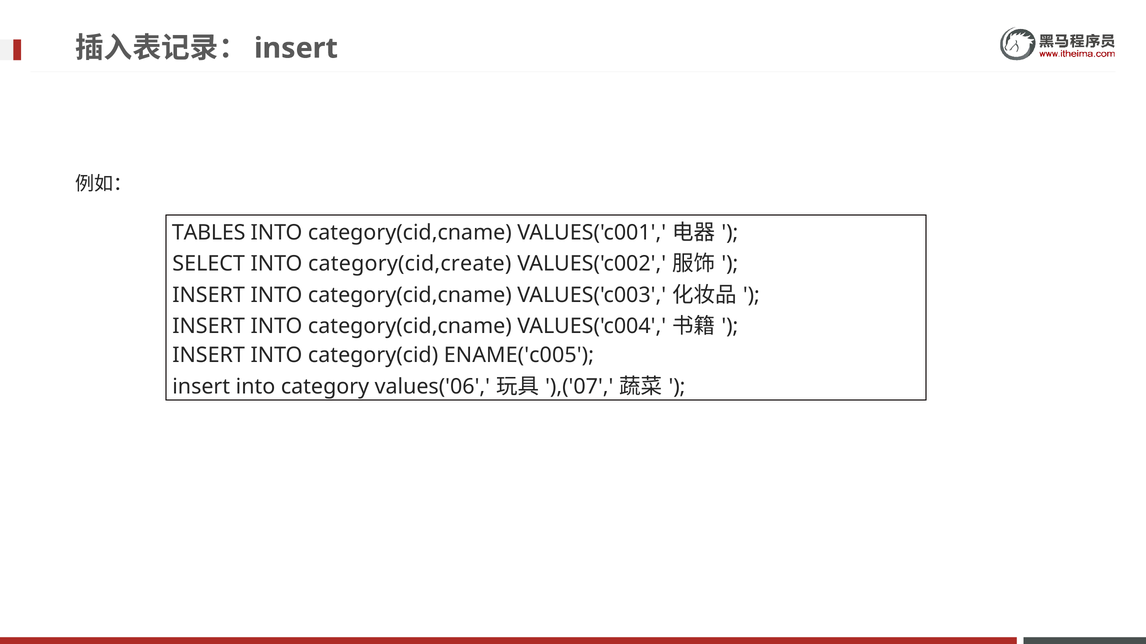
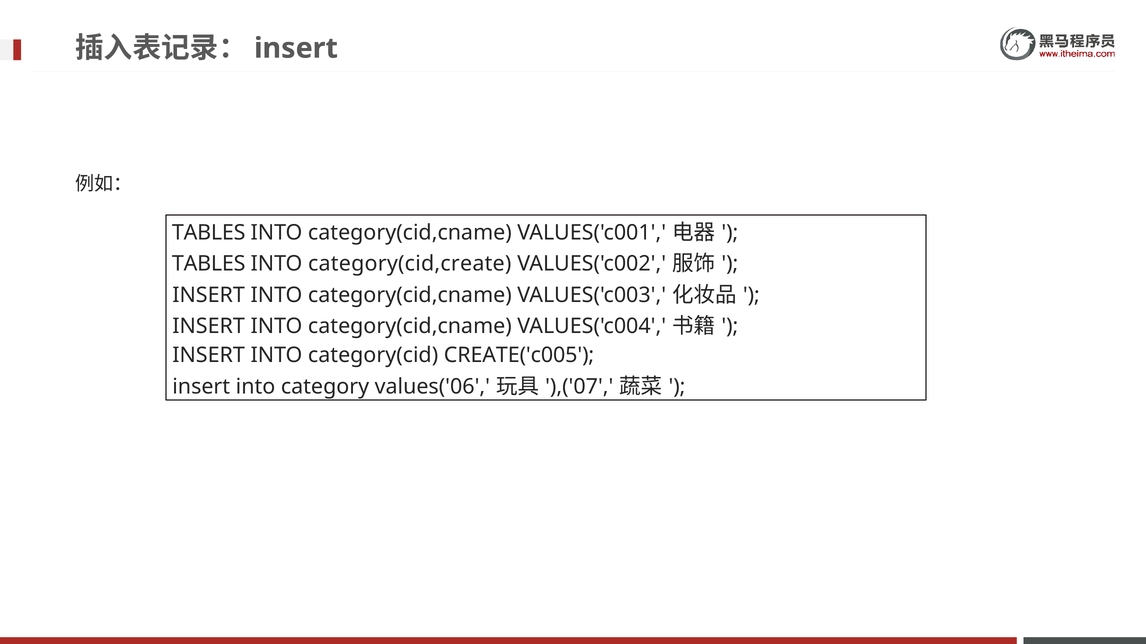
SELECT at (209, 264): SELECT -> TABLES
ENAME('c005: ENAME('c005 -> CREATE('c005
